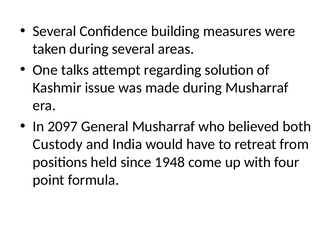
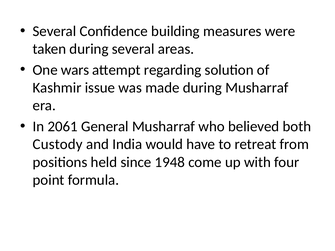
talks: talks -> wars
2097: 2097 -> 2061
